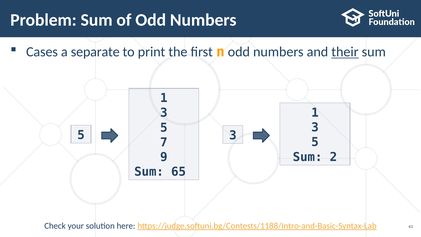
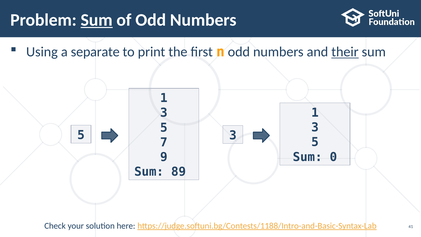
Sum at (97, 20) underline: none -> present
Cases: Cases -> Using
2: 2 -> 0
65: 65 -> 89
